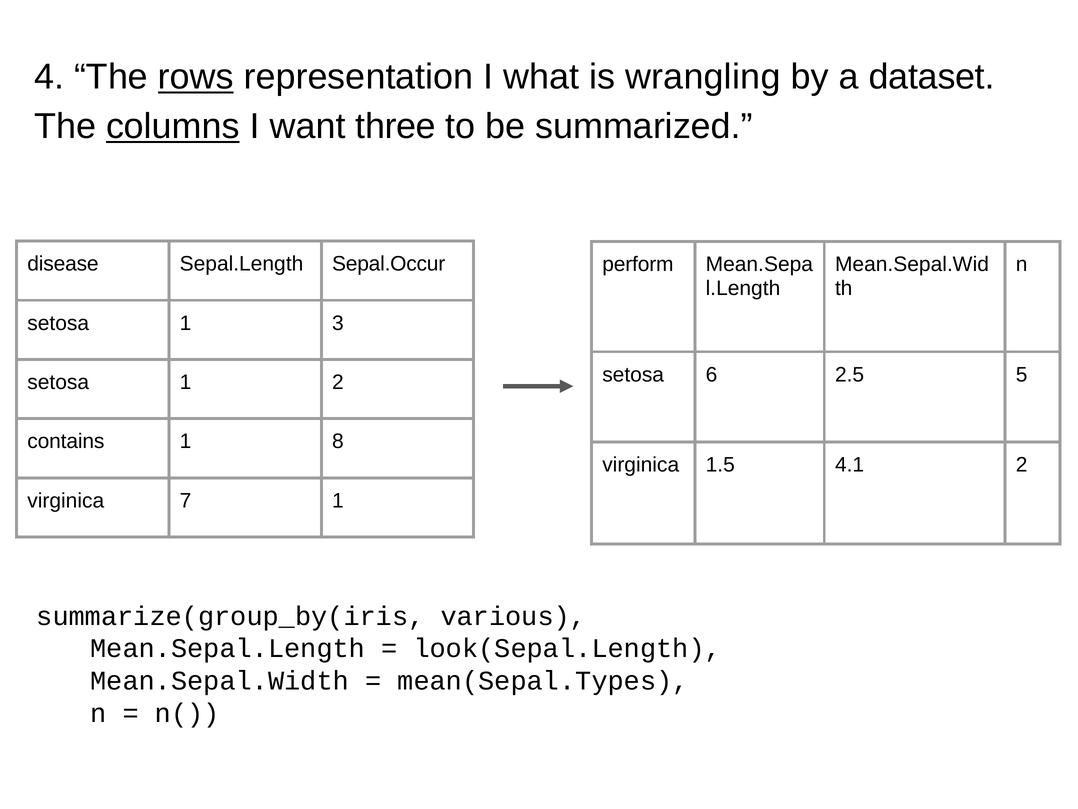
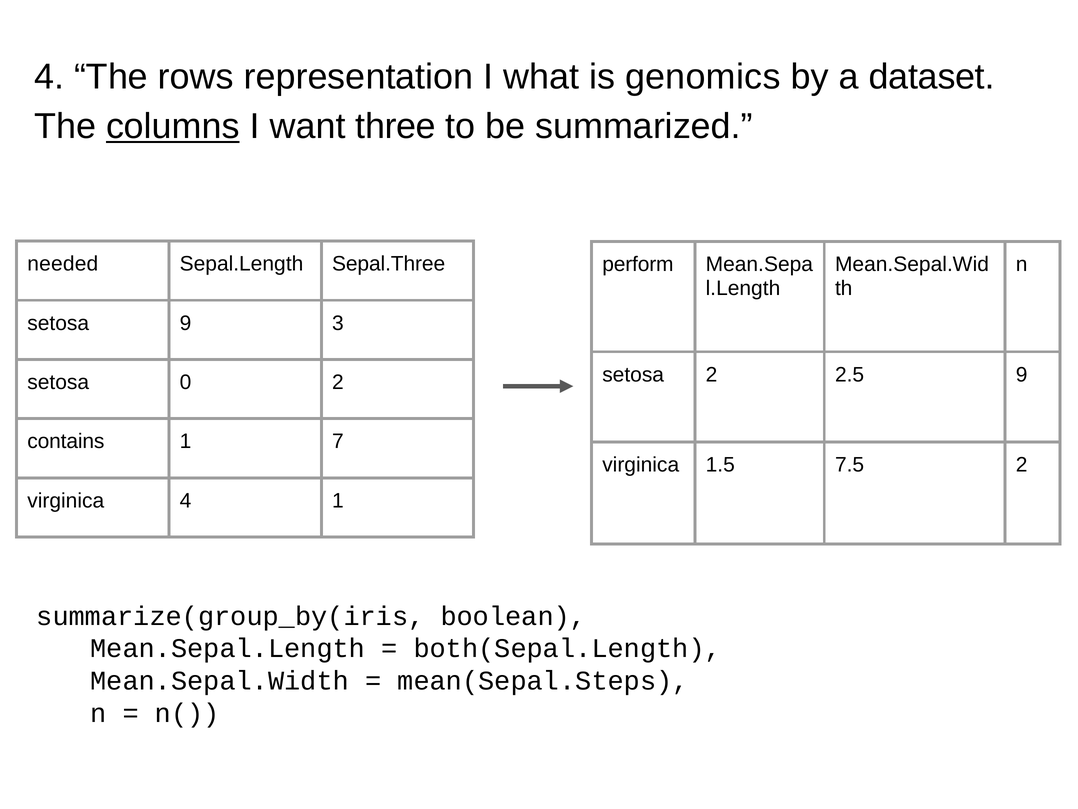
rows underline: present -> none
wrangling: wrangling -> genomics
disease: disease -> needed
Sepal.Occur: Sepal.Occur -> Sepal.Three
1 at (186, 323): 1 -> 9
setosa 6: 6 -> 2
2.5 5: 5 -> 9
1 at (186, 382): 1 -> 0
8: 8 -> 7
4.1: 4.1 -> 7.5
virginica 7: 7 -> 4
various: various -> boolean
look(Sepal.Length: look(Sepal.Length -> both(Sepal.Length
mean(Sepal.Types: mean(Sepal.Types -> mean(Sepal.Steps
